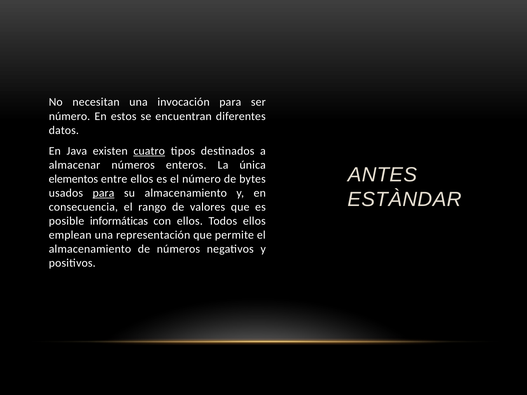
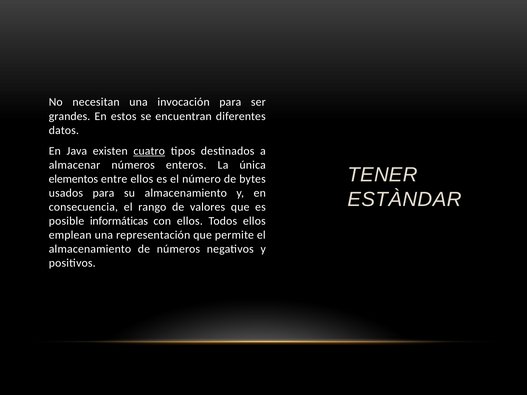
número at (70, 116): número -> grandes
ANTES: ANTES -> TENER
para at (103, 193) underline: present -> none
